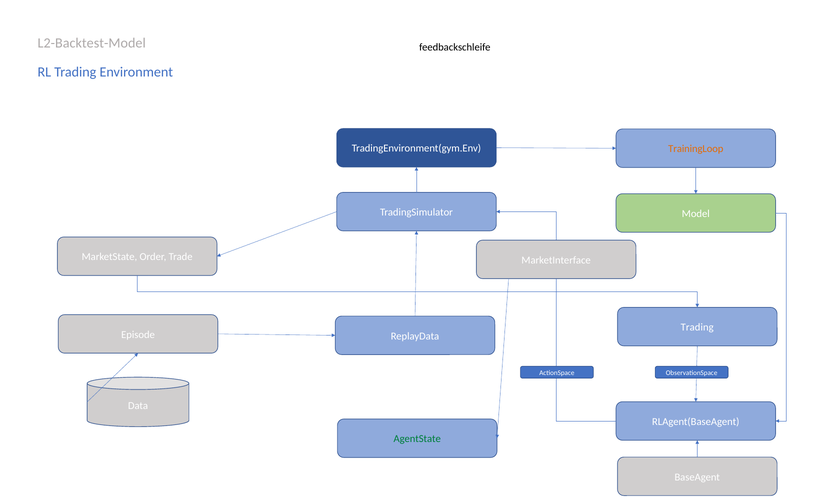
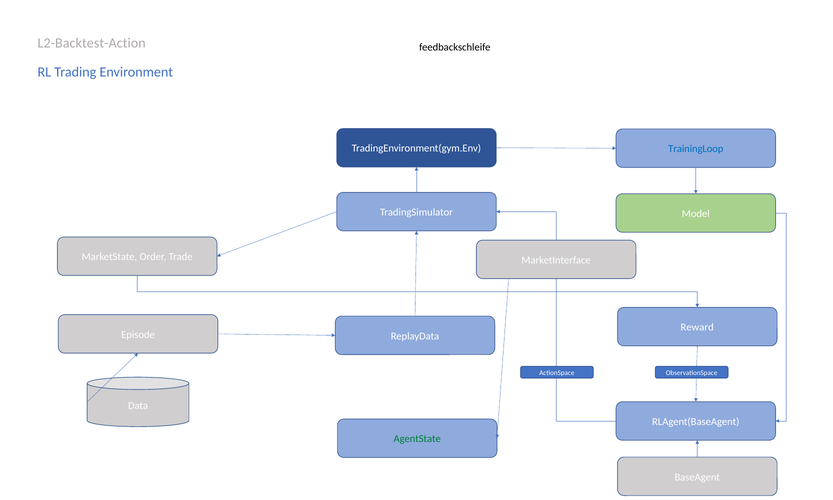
L2-Backtest-Model: L2-Backtest-Model -> L2-Backtest-Action
TrainingLoop colour: orange -> blue
Trading at (697, 327): Trading -> Reward
